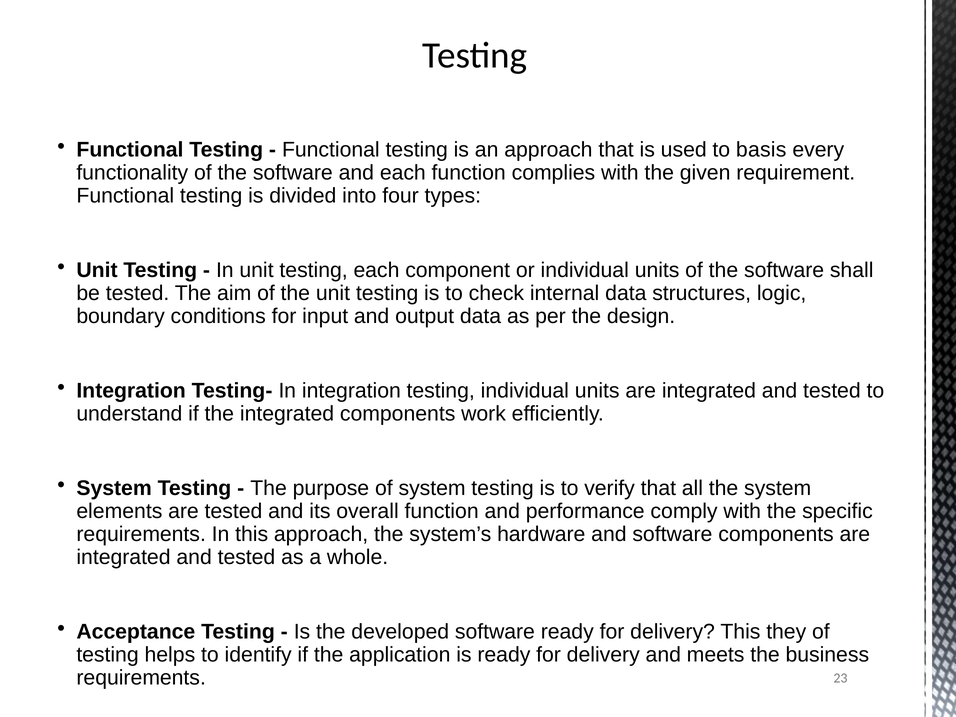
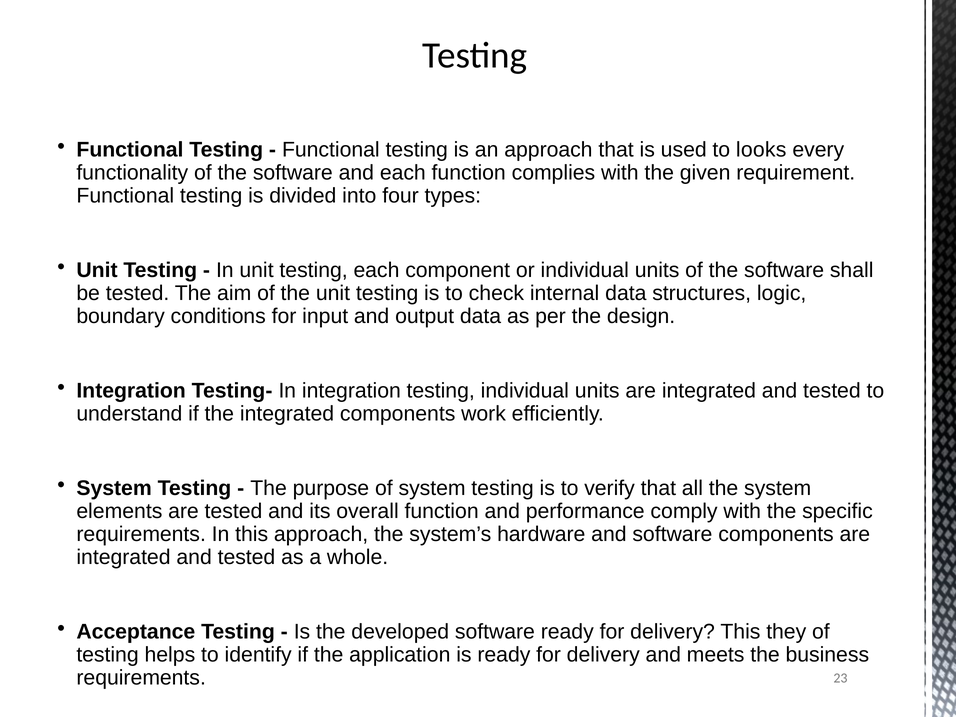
basis: basis -> looks
